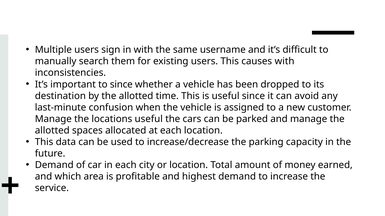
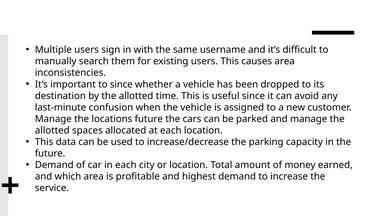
causes with: with -> area
locations useful: useful -> future
